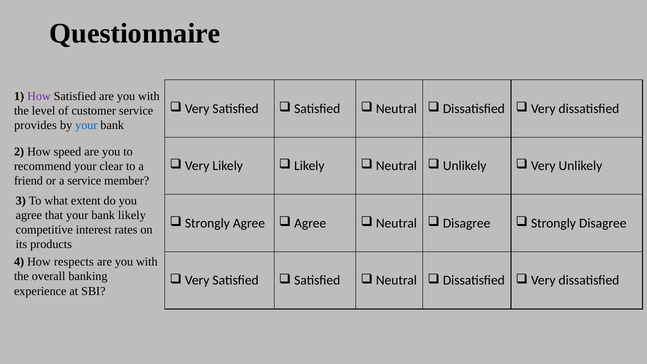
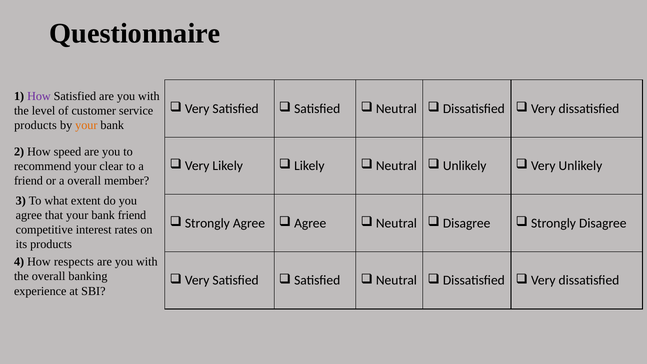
provides at (35, 125): provides -> products
your at (86, 125) colour: blue -> orange
a service: service -> overall
bank likely: likely -> friend
